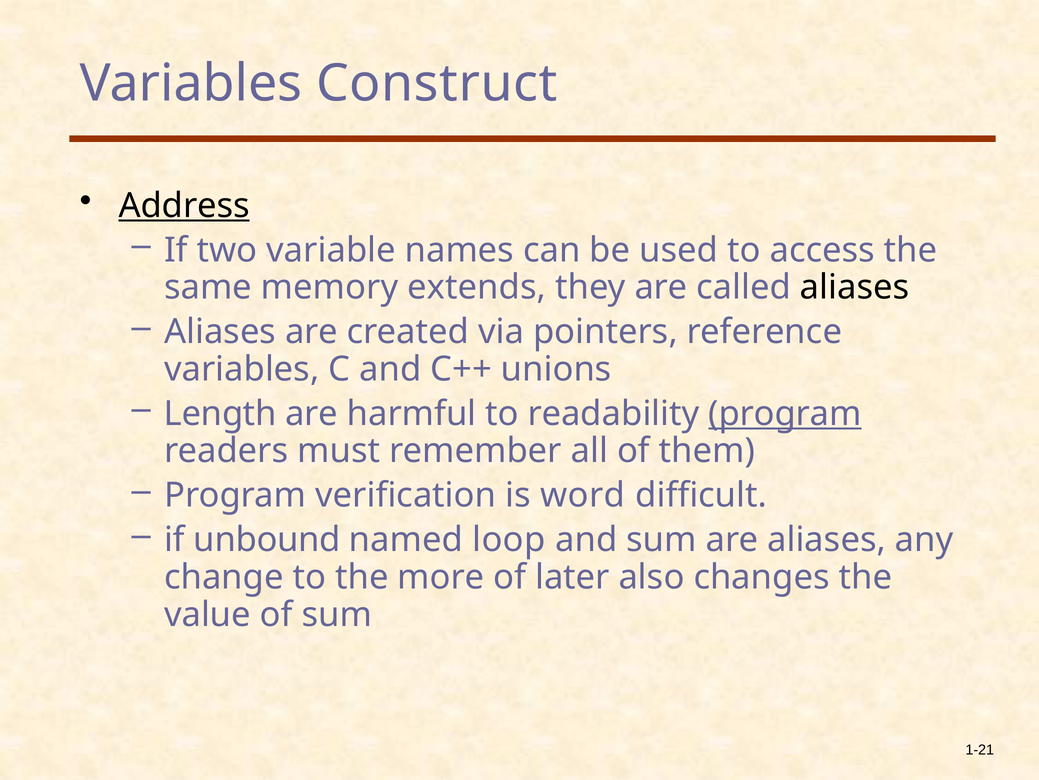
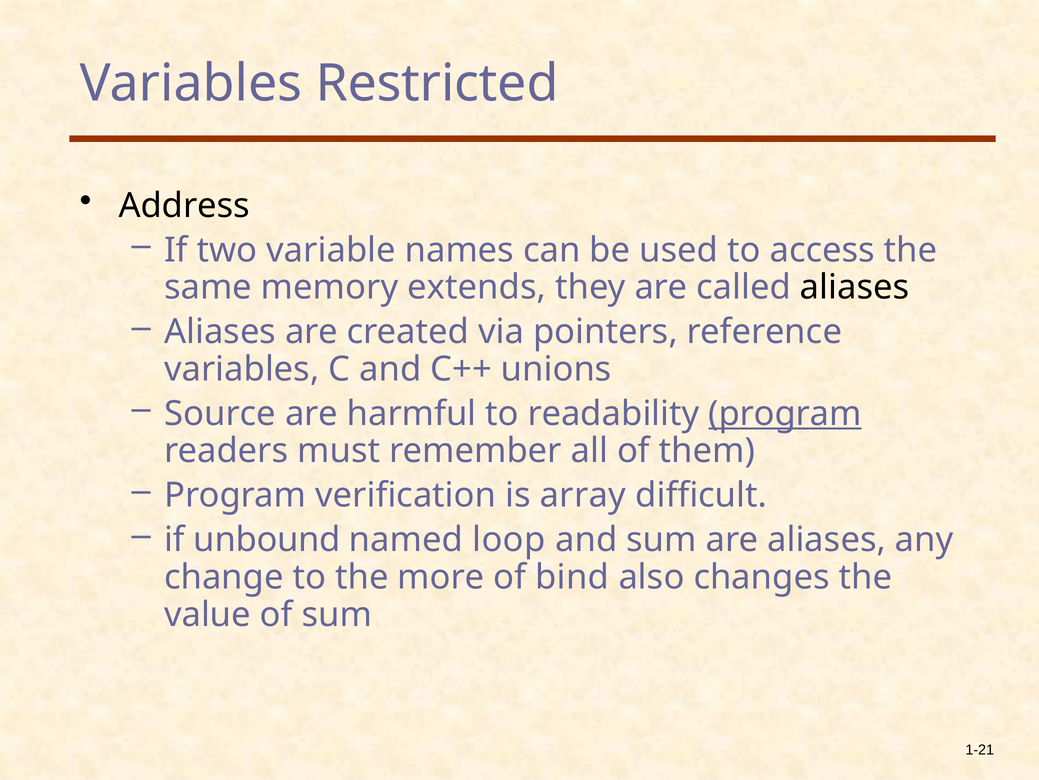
Construct: Construct -> Restricted
Address underline: present -> none
Length: Length -> Source
word: word -> array
later: later -> bind
